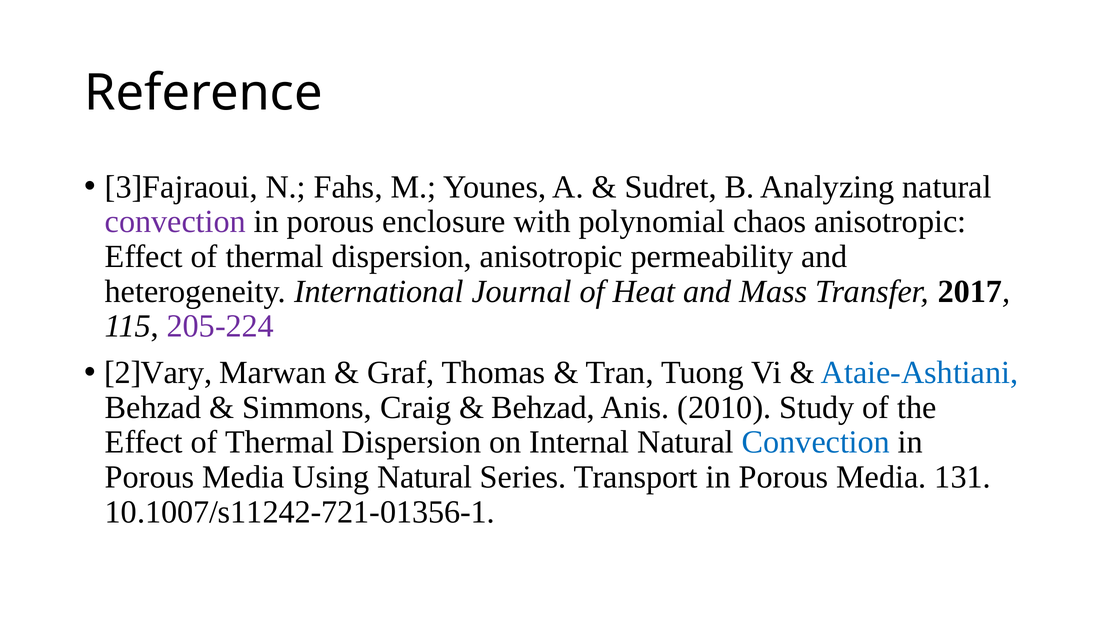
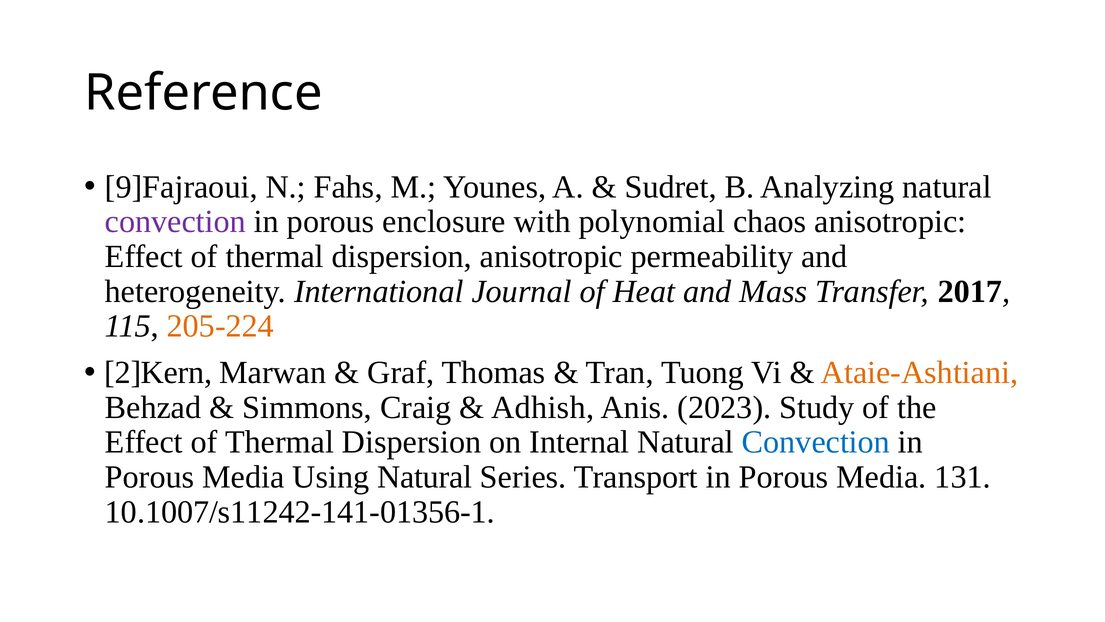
3]Fajraoui: 3]Fajraoui -> 9]Fajraoui
205-224 colour: purple -> orange
2]Vary: 2]Vary -> 2]Kern
Ataie-Ashtiani colour: blue -> orange
Behzad at (543, 407): Behzad -> Adhish
2010: 2010 -> 2023
10.1007/s11242-721-01356-1: 10.1007/s11242-721-01356-1 -> 10.1007/s11242-141-01356-1
